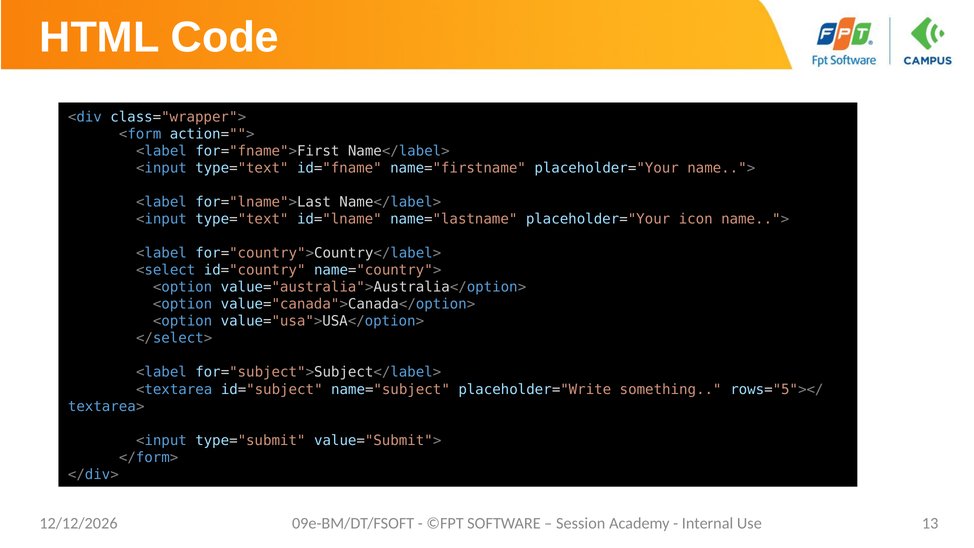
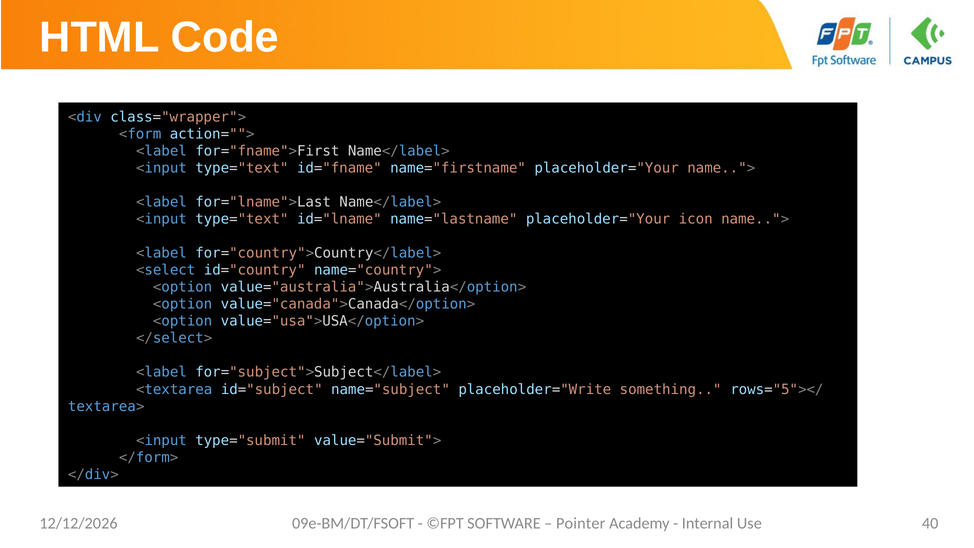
Session: Session -> Pointer
13: 13 -> 40
